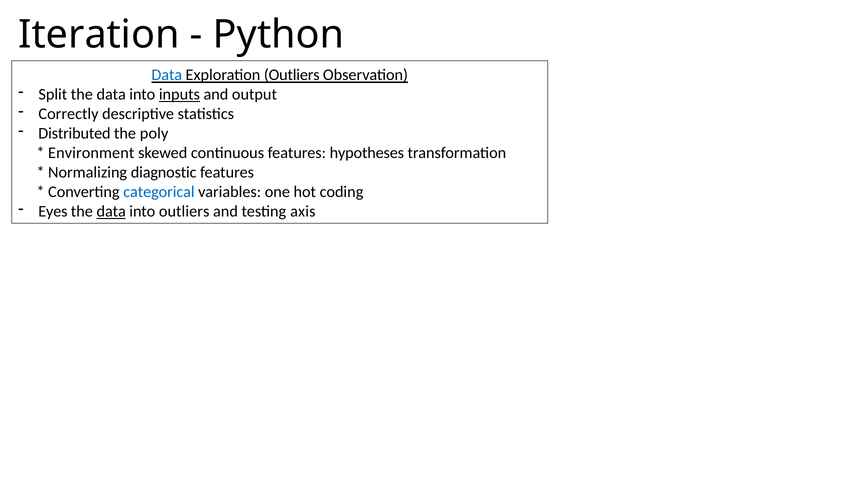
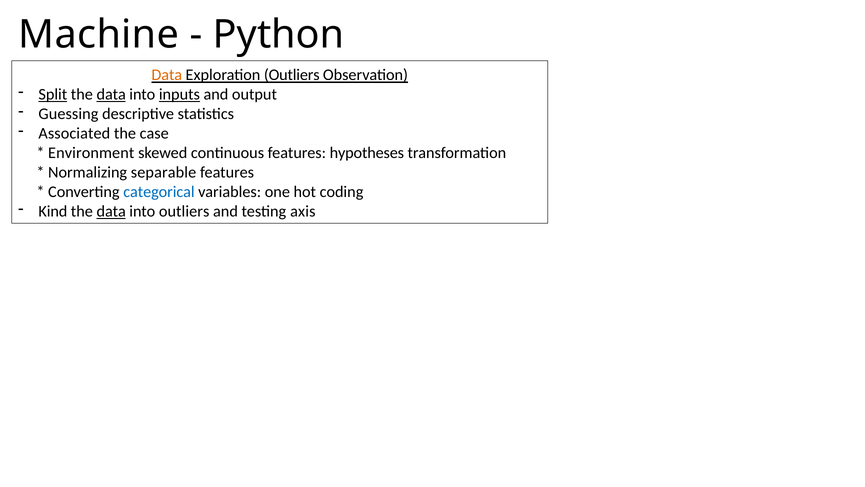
Iteration: Iteration -> Machine
Data at (167, 75) colour: blue -> orange
Split underline: none -> present
data at (111, 94) underline: none -> present
Correctly: Correctly -> Guessing
Distributed: Distributed -> Associated
poly: poly -> case
diagnostic: diagnostic -> separable
Eyes: Eyes -> Kind
